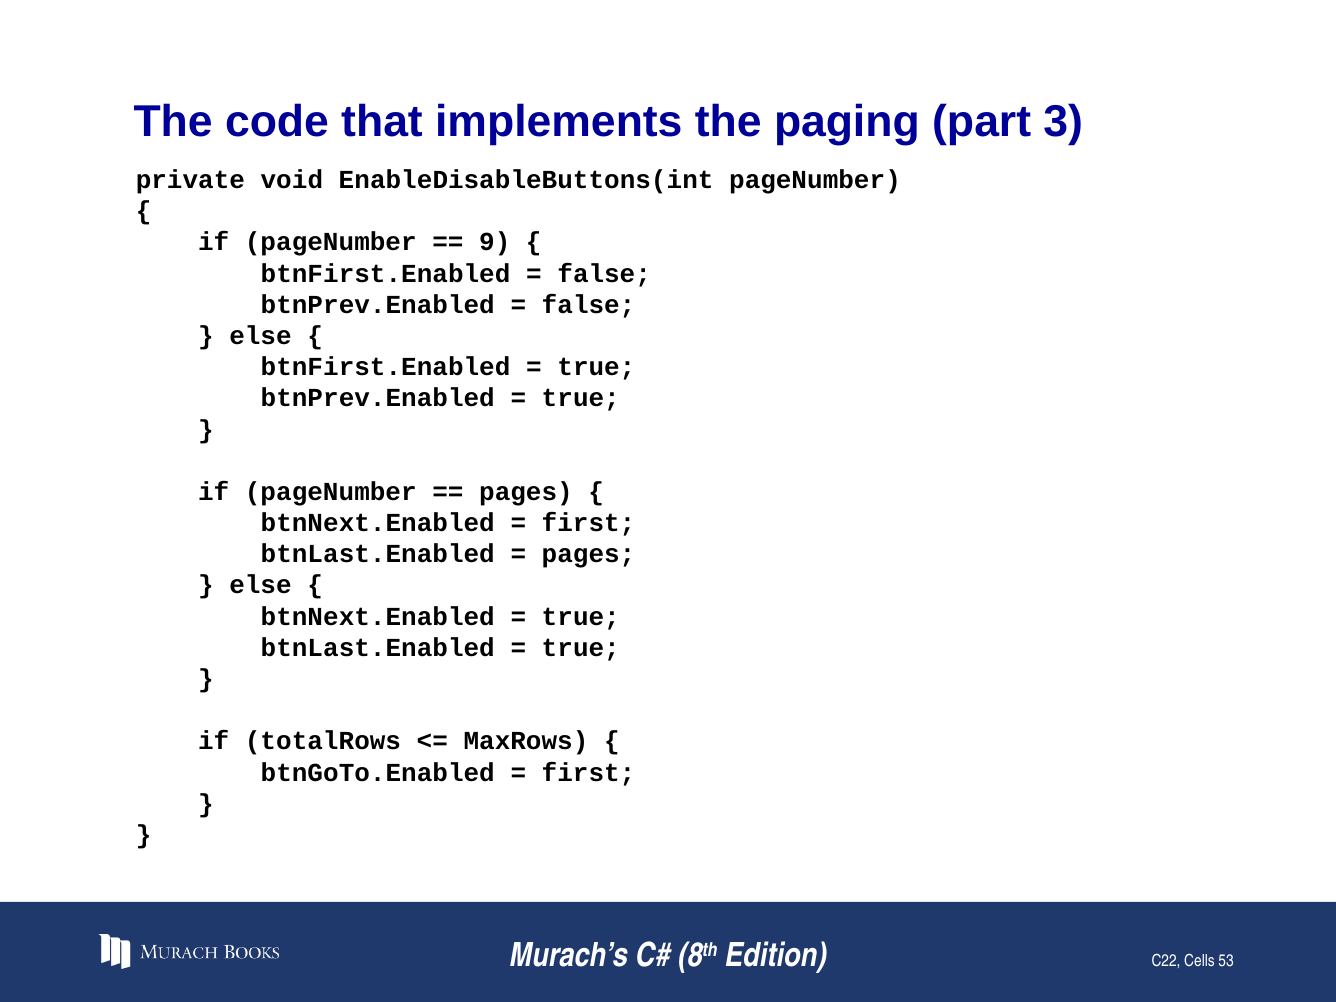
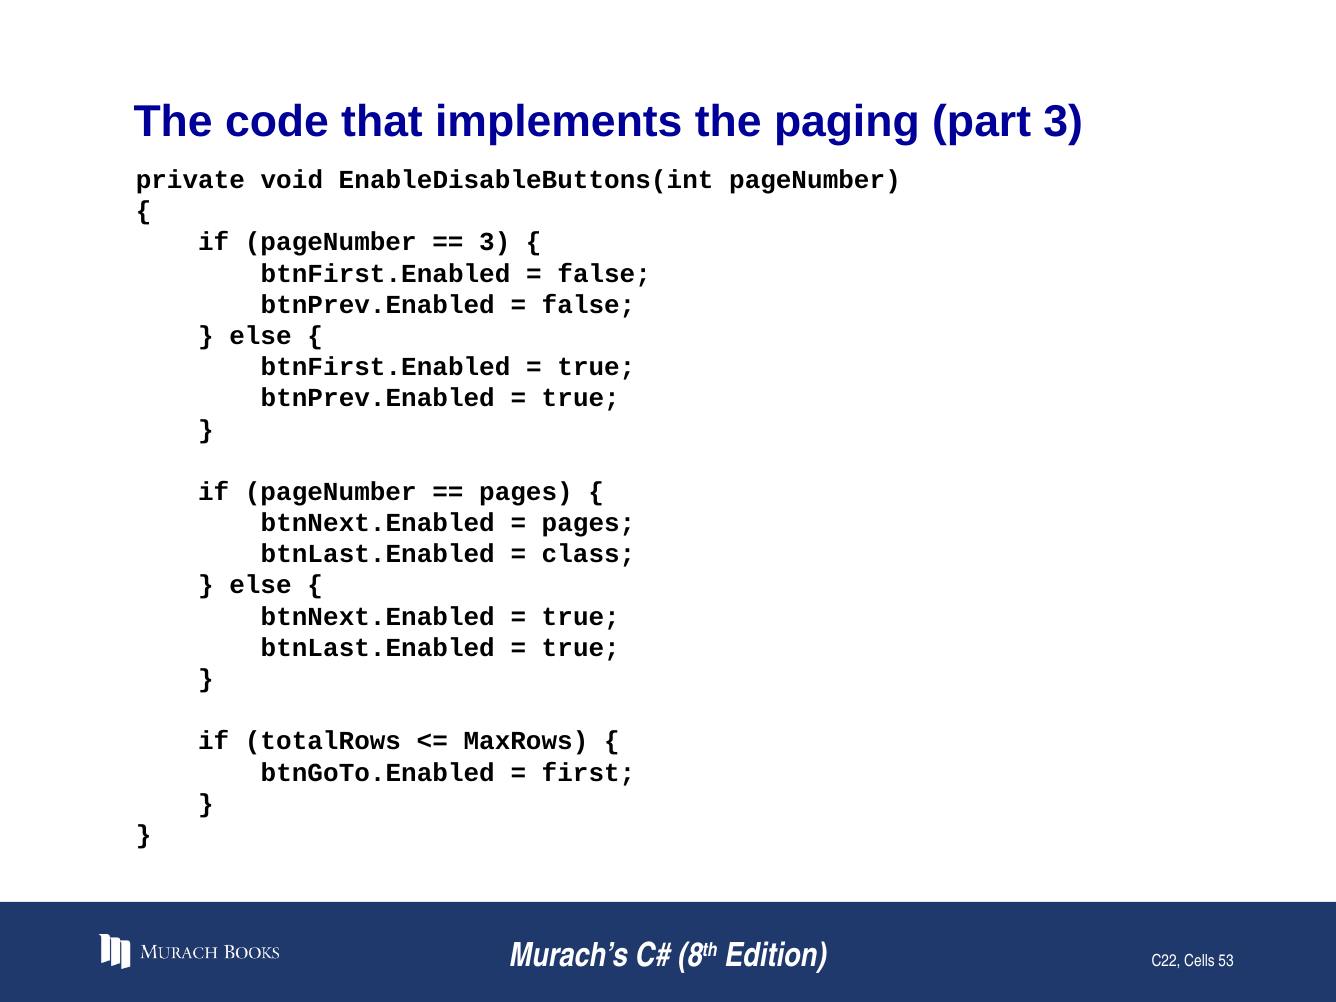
9 at (495, 242): 9 -> 3
first at (589, 523): first -> pages
pages at (589, 554): pages -> class
